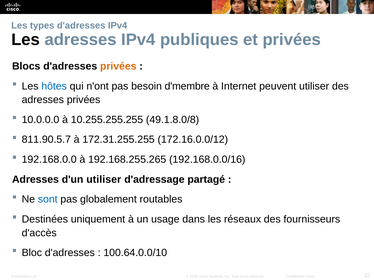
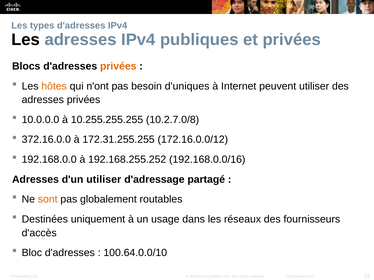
hôtes colour: blue -> orange
d'membre: d'membre -> d'uniques
49.1.8.0/8: 49.1.8.0/8 -> 10.2.7.0/8
811.90.5.7: 811.90.5.7 -> 372.16.0.0
192.168.255.265: 192.168.255.265 -> 192.168.255.252
sont colour: blue -> orange
